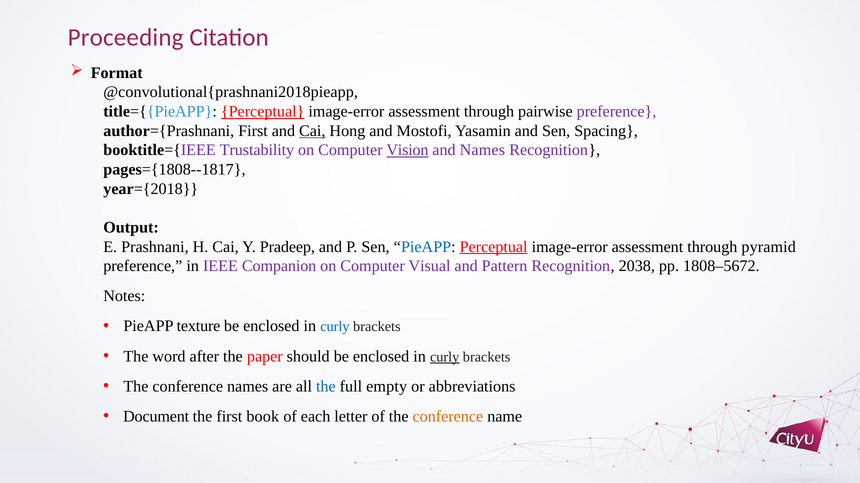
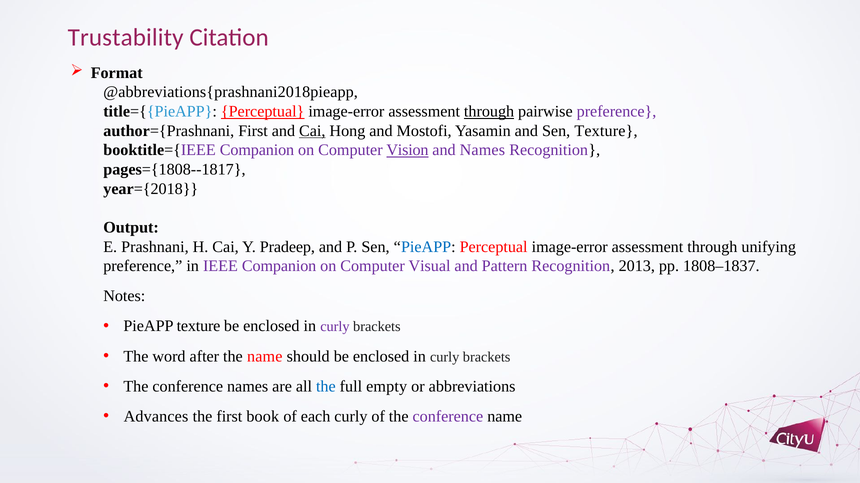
Proceeding: Proceeding -> Trustability
@convolutional{prashnani2018pieapp: @convolutional{prashnani2018pieapp -> @abbreviations{prashnani2018pieapp
through at (489, 112) underline: none -> present
Sen Spacing: Spacing -> Texture
booktitle={IEEE Trustability: Trustability -> Companion
Perceptual at (494, 247) underline: present -> none
pyramid: pyramid -> unifying
2038: 2038 -> 2013
1808–5672: 1808–5672 -> 1808–1837
curly at (335, 327) colour: blue -> purple
the paper: paper -> name
curly at (445, 357) underline: present -> none
Document: Document -> Advances
each letter: letter -> curly
conference at (448, 417) colour: orange -> purple
